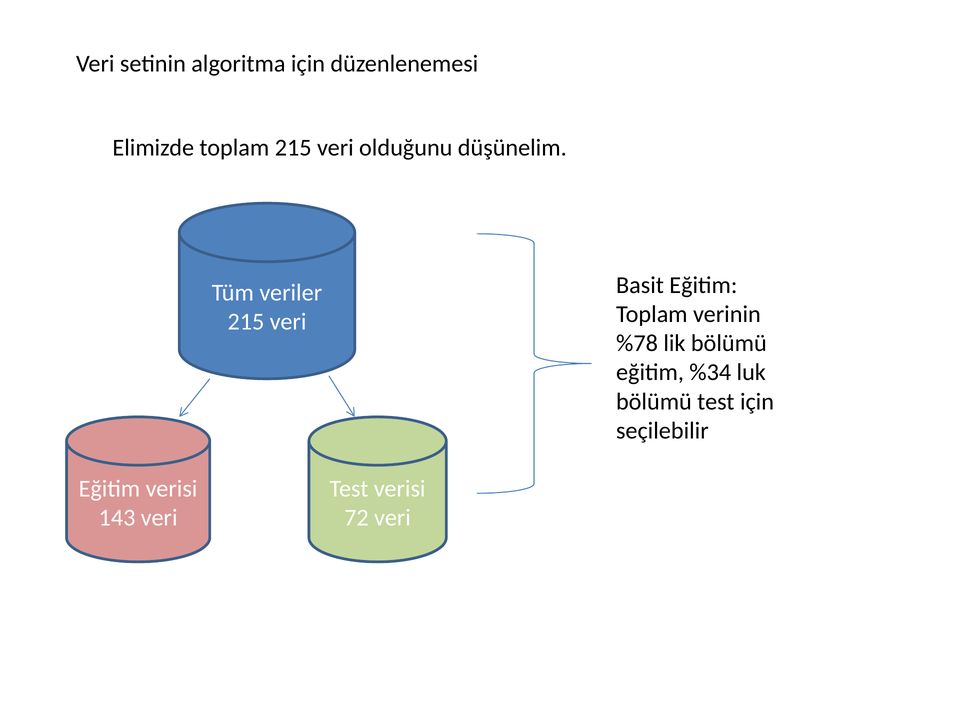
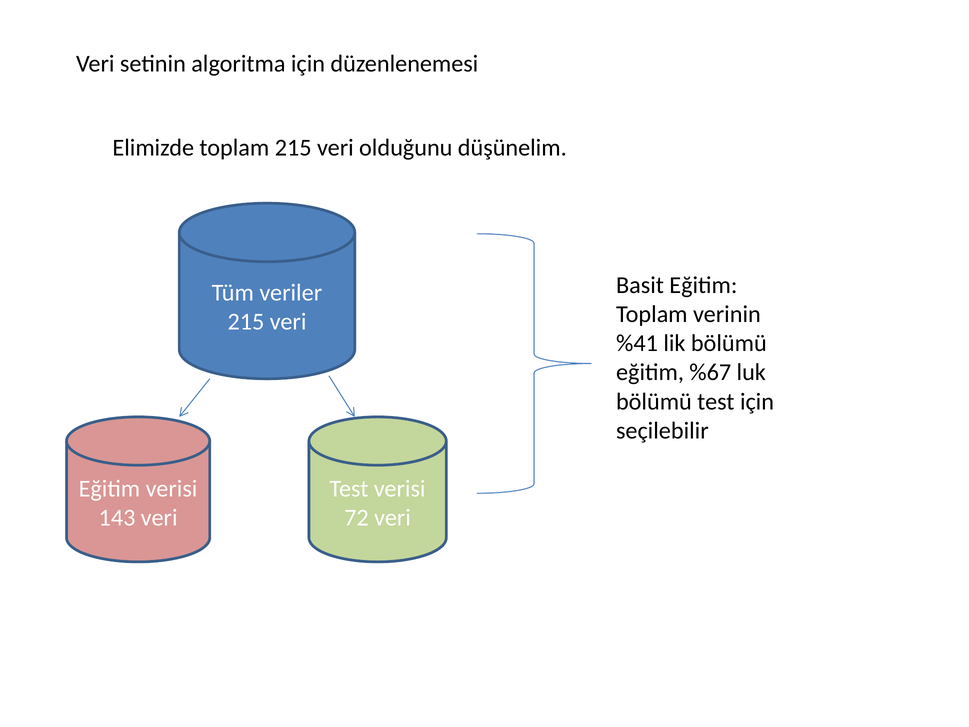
%78: %78 -> %41
%34: %34 -> %67
